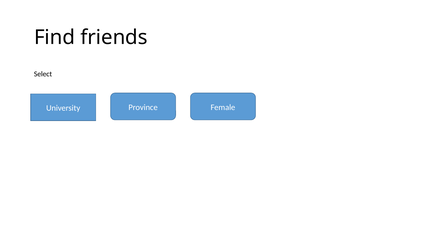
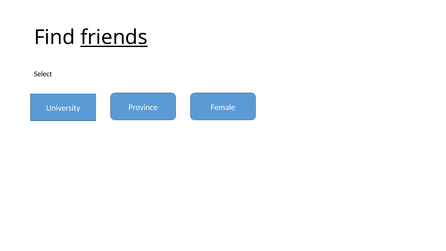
friends underline: none -> present
